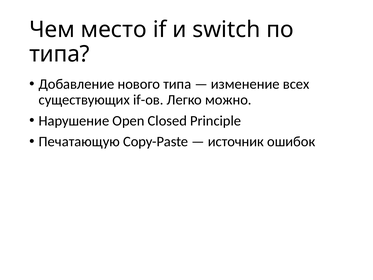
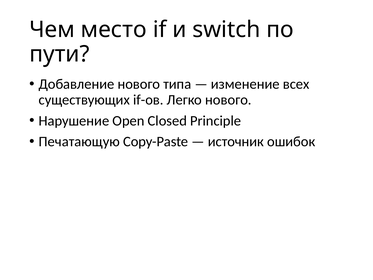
типа at (59, 54): типа -> пути
Легко можно: можно -> нового
